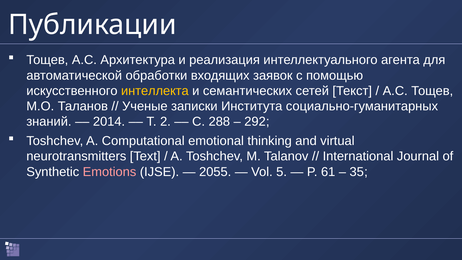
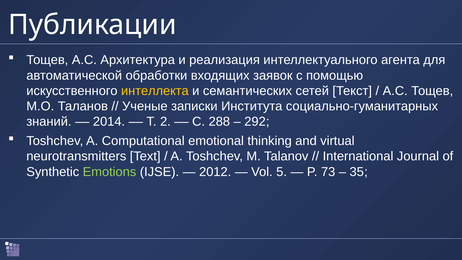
Emotions colour: pink -> light green
2055: 2055 -> 2012
61: 61 -> 73
